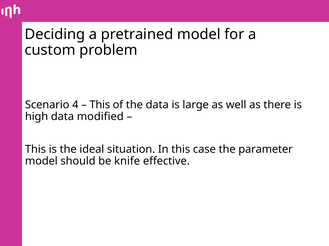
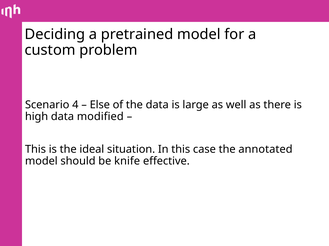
This at (100, 105): This -> Else
parameter: parameter -> annotated
